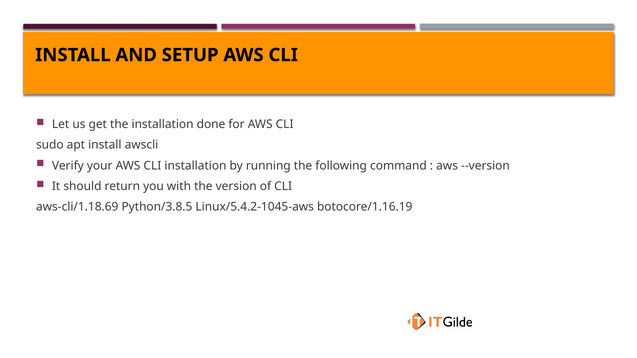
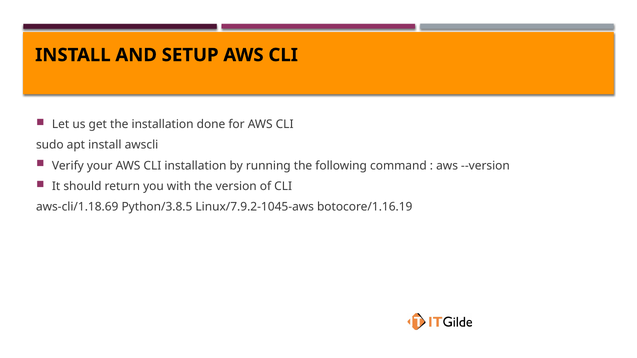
Linux/5.4.2-1045-aws: Linux/5.4.2-1045-aws -> Linux/7.9.2-1045-aws
